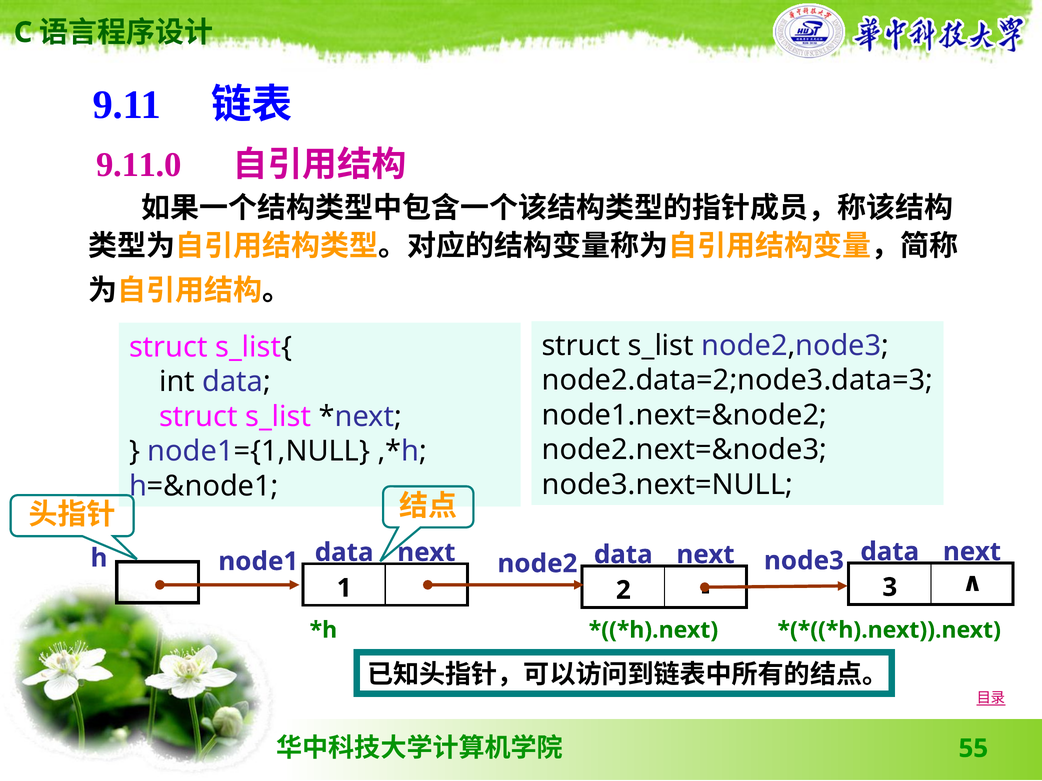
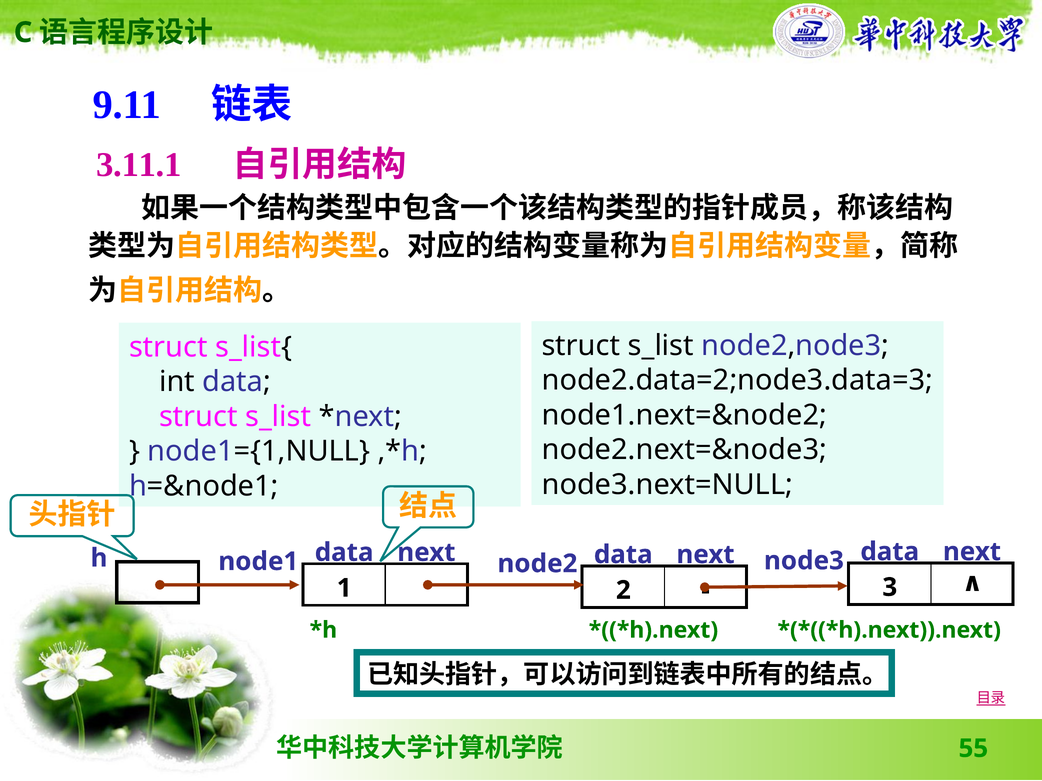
9.11.0: 9.11.0 -> 3.11.1
